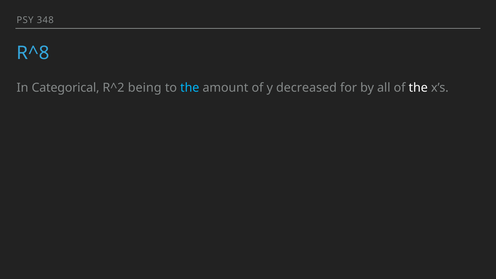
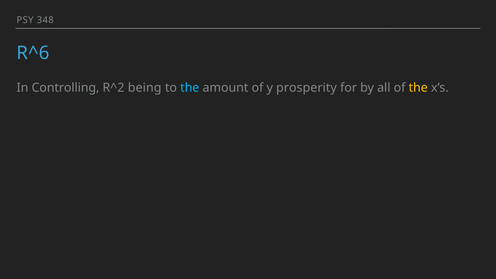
R^8: R^8 -> R^6
Categorical: Categorical -> Controlling
decreased: decreased -> prosperity
the at (418, 88) colour: white -> yellow
